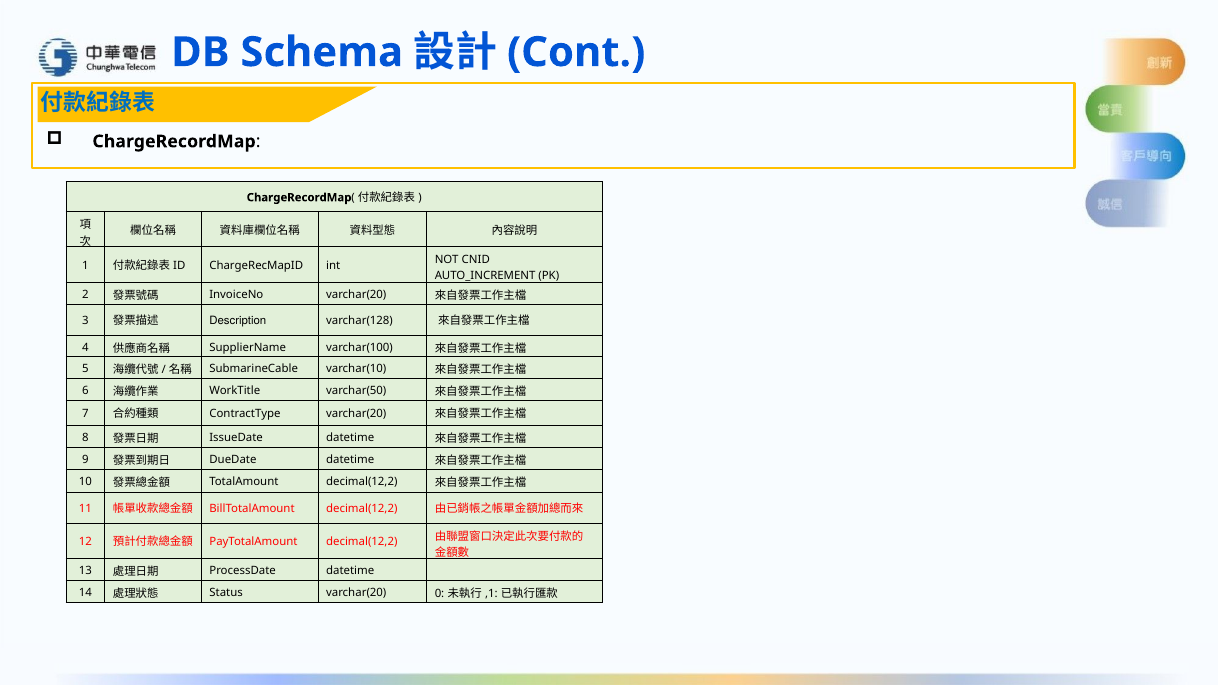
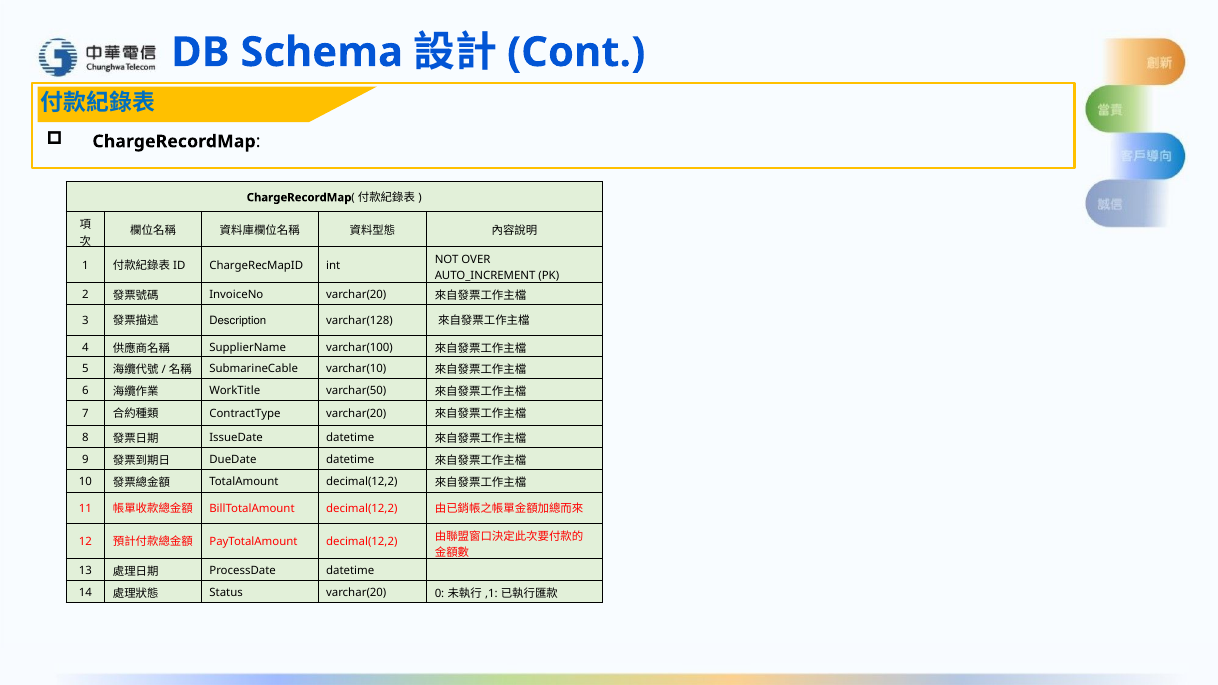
CNID: CNID -> OVER
